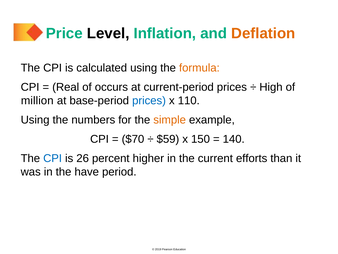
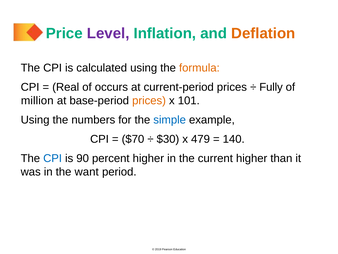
Level colour: black -> purple
High: High -> Fully
prices at (149, 100) colour: blue -> orange
110: 110 -> 101
simple colour: orange -> blue
$59: $59 -> $30
150: 150 -> 479
26: 26 -> 90
current efforts: efforts -> higher
have: have -> want
